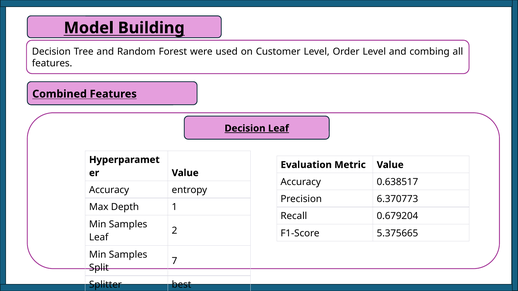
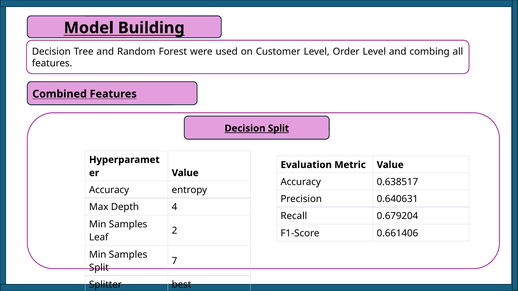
Decision Leaf: Leaf -> Split
6.370773: 6.370773 -> 0.640631
1: 1 -> 4
5.375665: 5.375665 -> 0.661406
